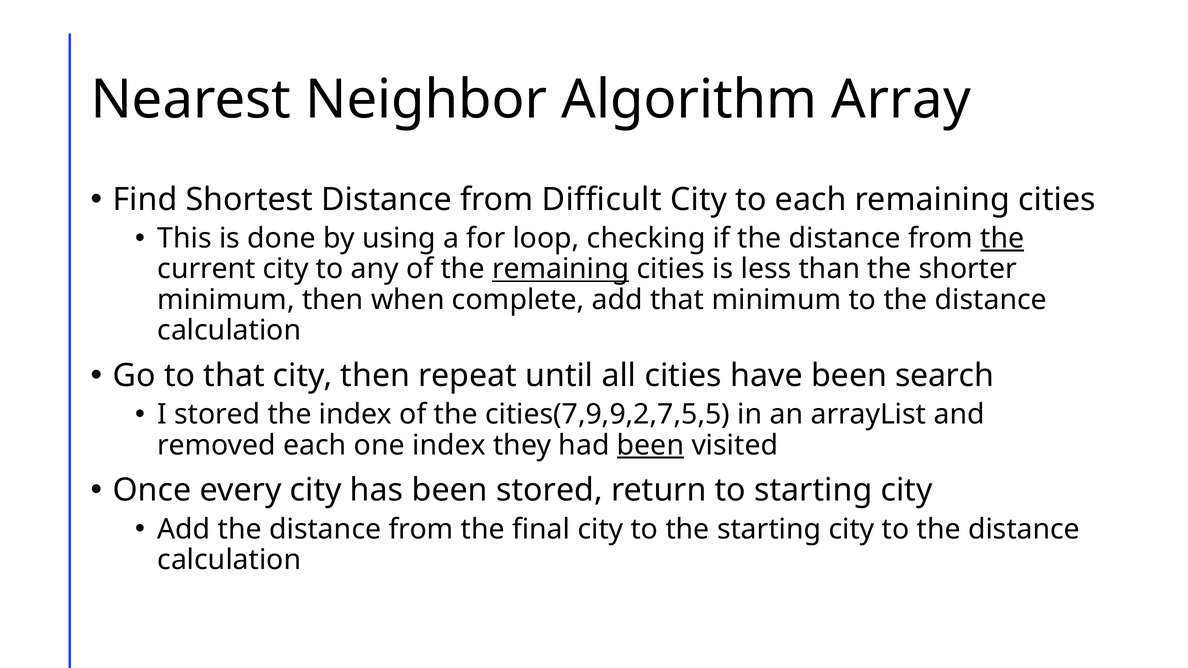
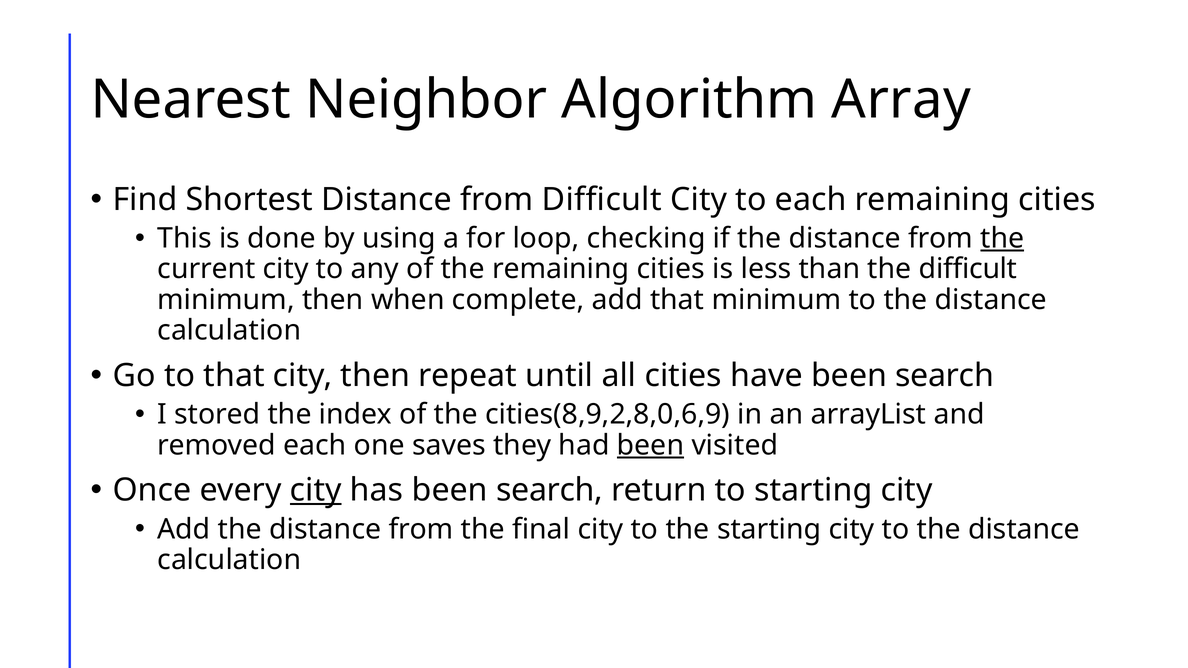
remaining at (561, 269) underline: present -> none
the shorter: shorter -> difficult
cities(7,9,9,2,7,5,5: cities(7,9,9,2,7,5,5 -> cities(8,9,2,8,0,6,9
one index: index -> saves
city at (316, 490) underline: none -> present
has been stored: stored -> search
